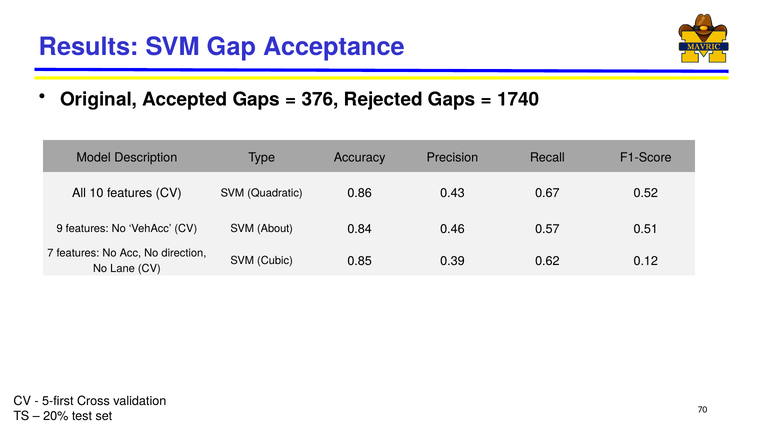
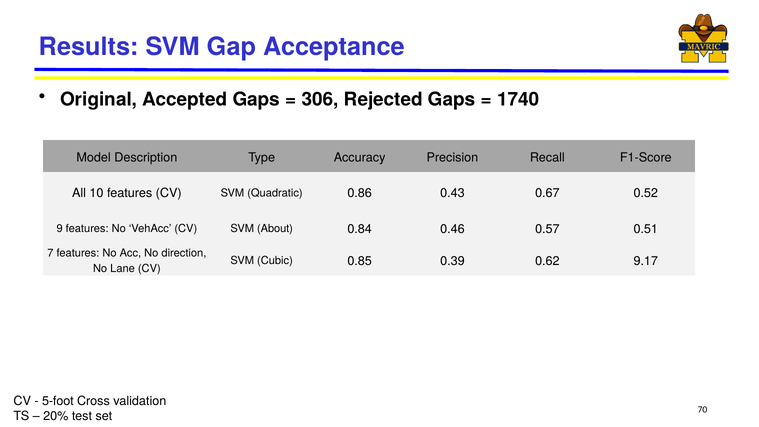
376: 376 -> 306
0.12: 0.12 -> 9.17
5-first: 5-first -> 5-foot
